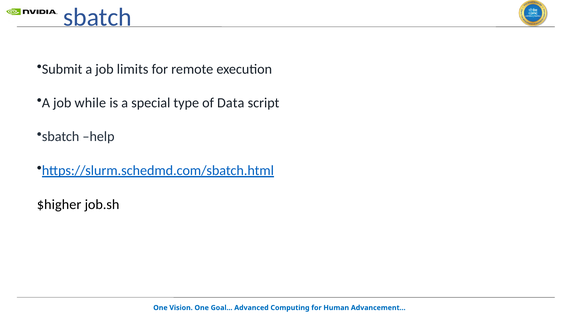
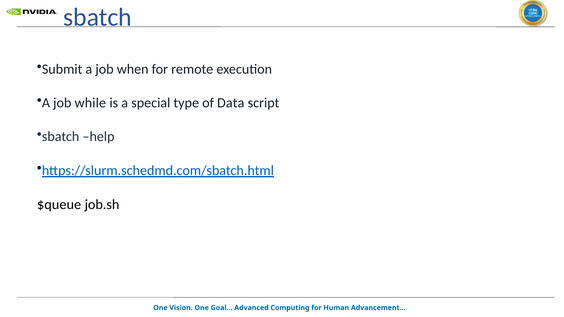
limits: limits -> when
$higher: $higher -> $queue
